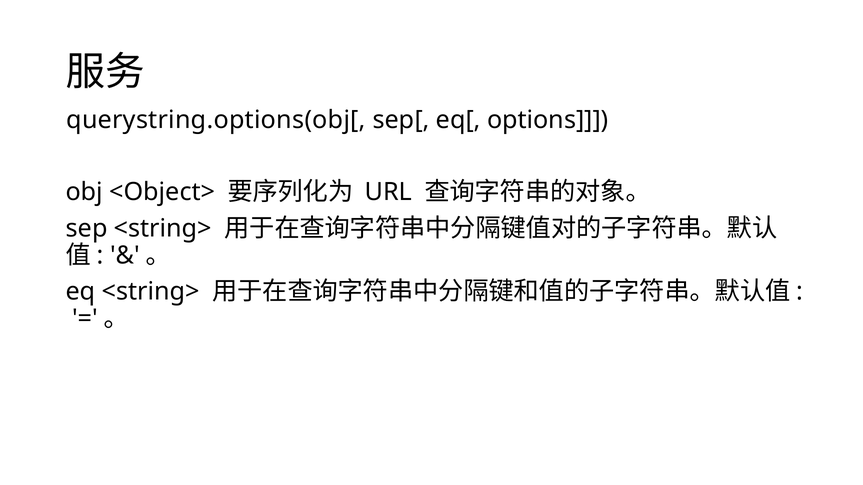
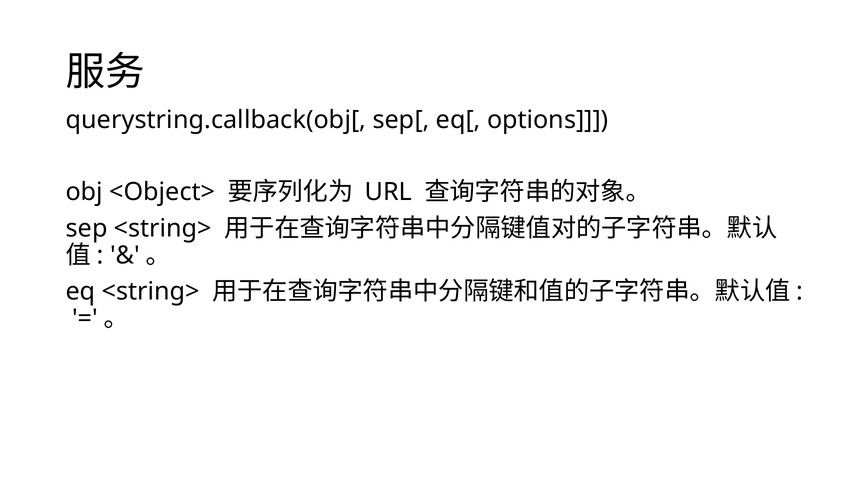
querystring.options(obj[: querystring.options(obj[ -> querystring.callback(obj[
